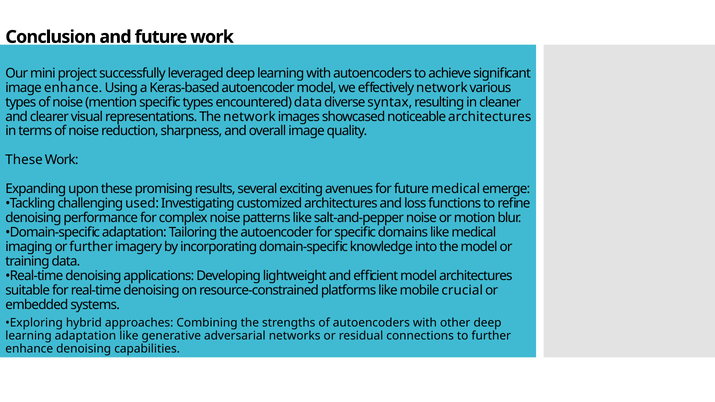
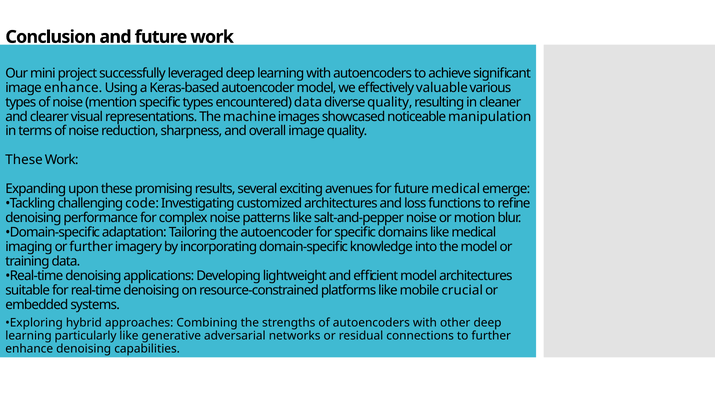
effectively network: network -> valuable
diverse syntax: syntax -> quality
The network: network -> machine
noticeable architectures: architectures -> manipulation
used: used -> code
learning adaptation: adaptation -> particularly
